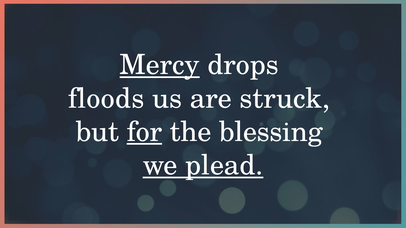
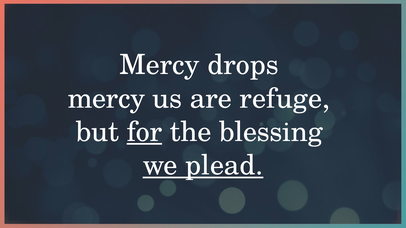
Mercy at (160, 65) underline: present -> none
floods at (106, 99): floods -> mercy
struck: struck -> refuge
